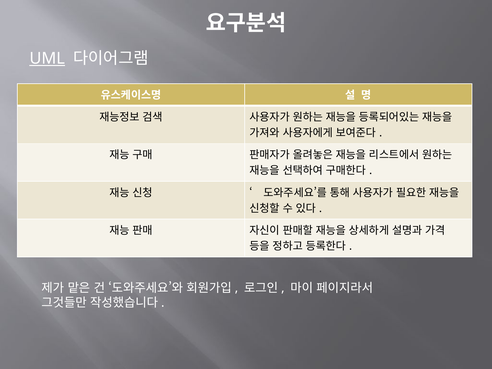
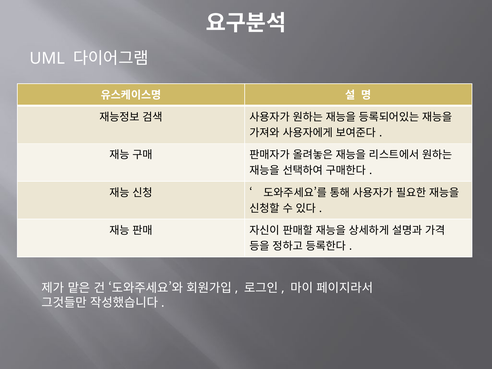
UML underline: present -> none
